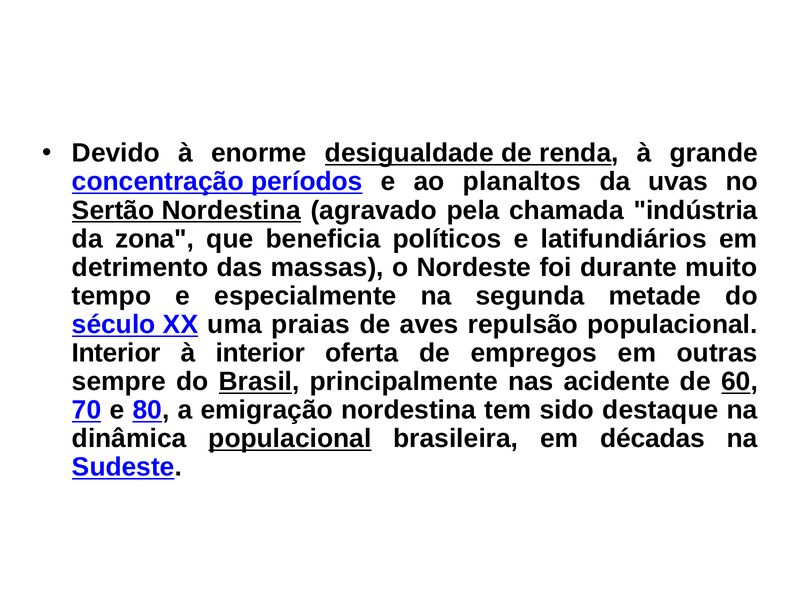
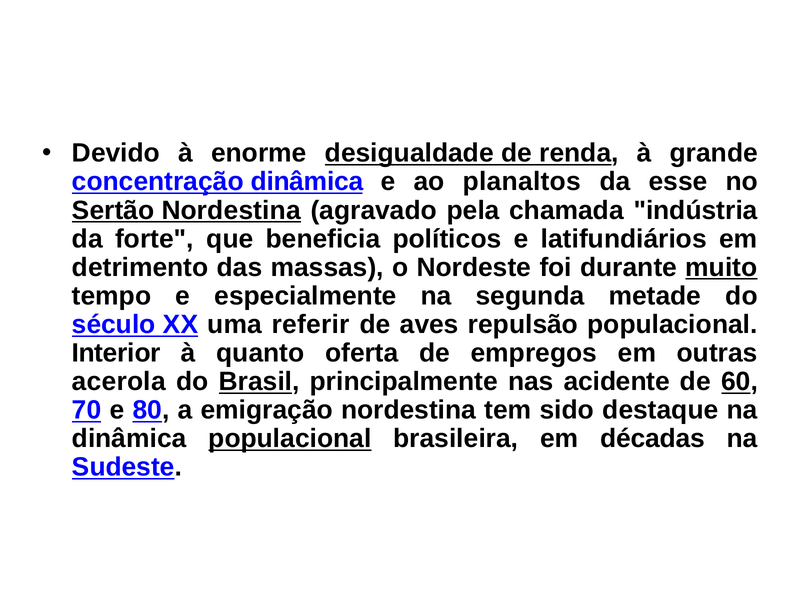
concentração períodos: períodos -> dinâmica
uvas: uvas -> esse
zona: zona -> forte
muito underline: none -> present
praias: praias -> referir
à interior: interior -> quanto
sempre: sempre -> acerola
